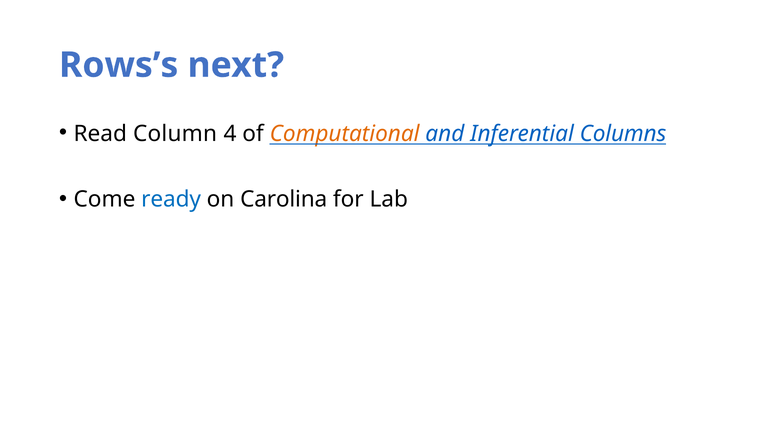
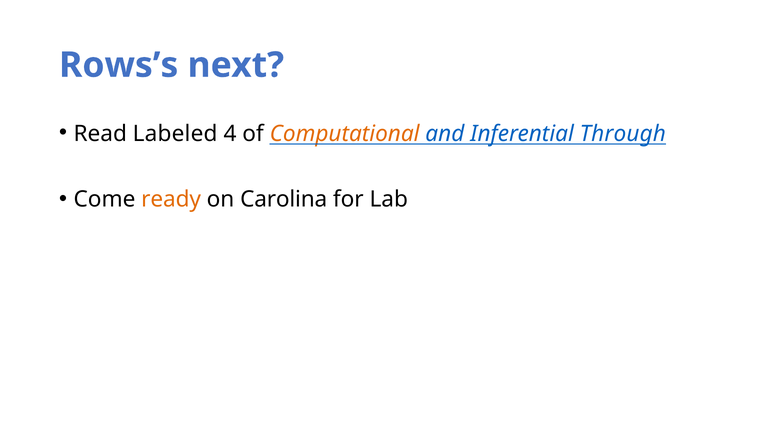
Column: Column -> Labeled
Columns: Columns -> Through
ready colour: blue -> orange
